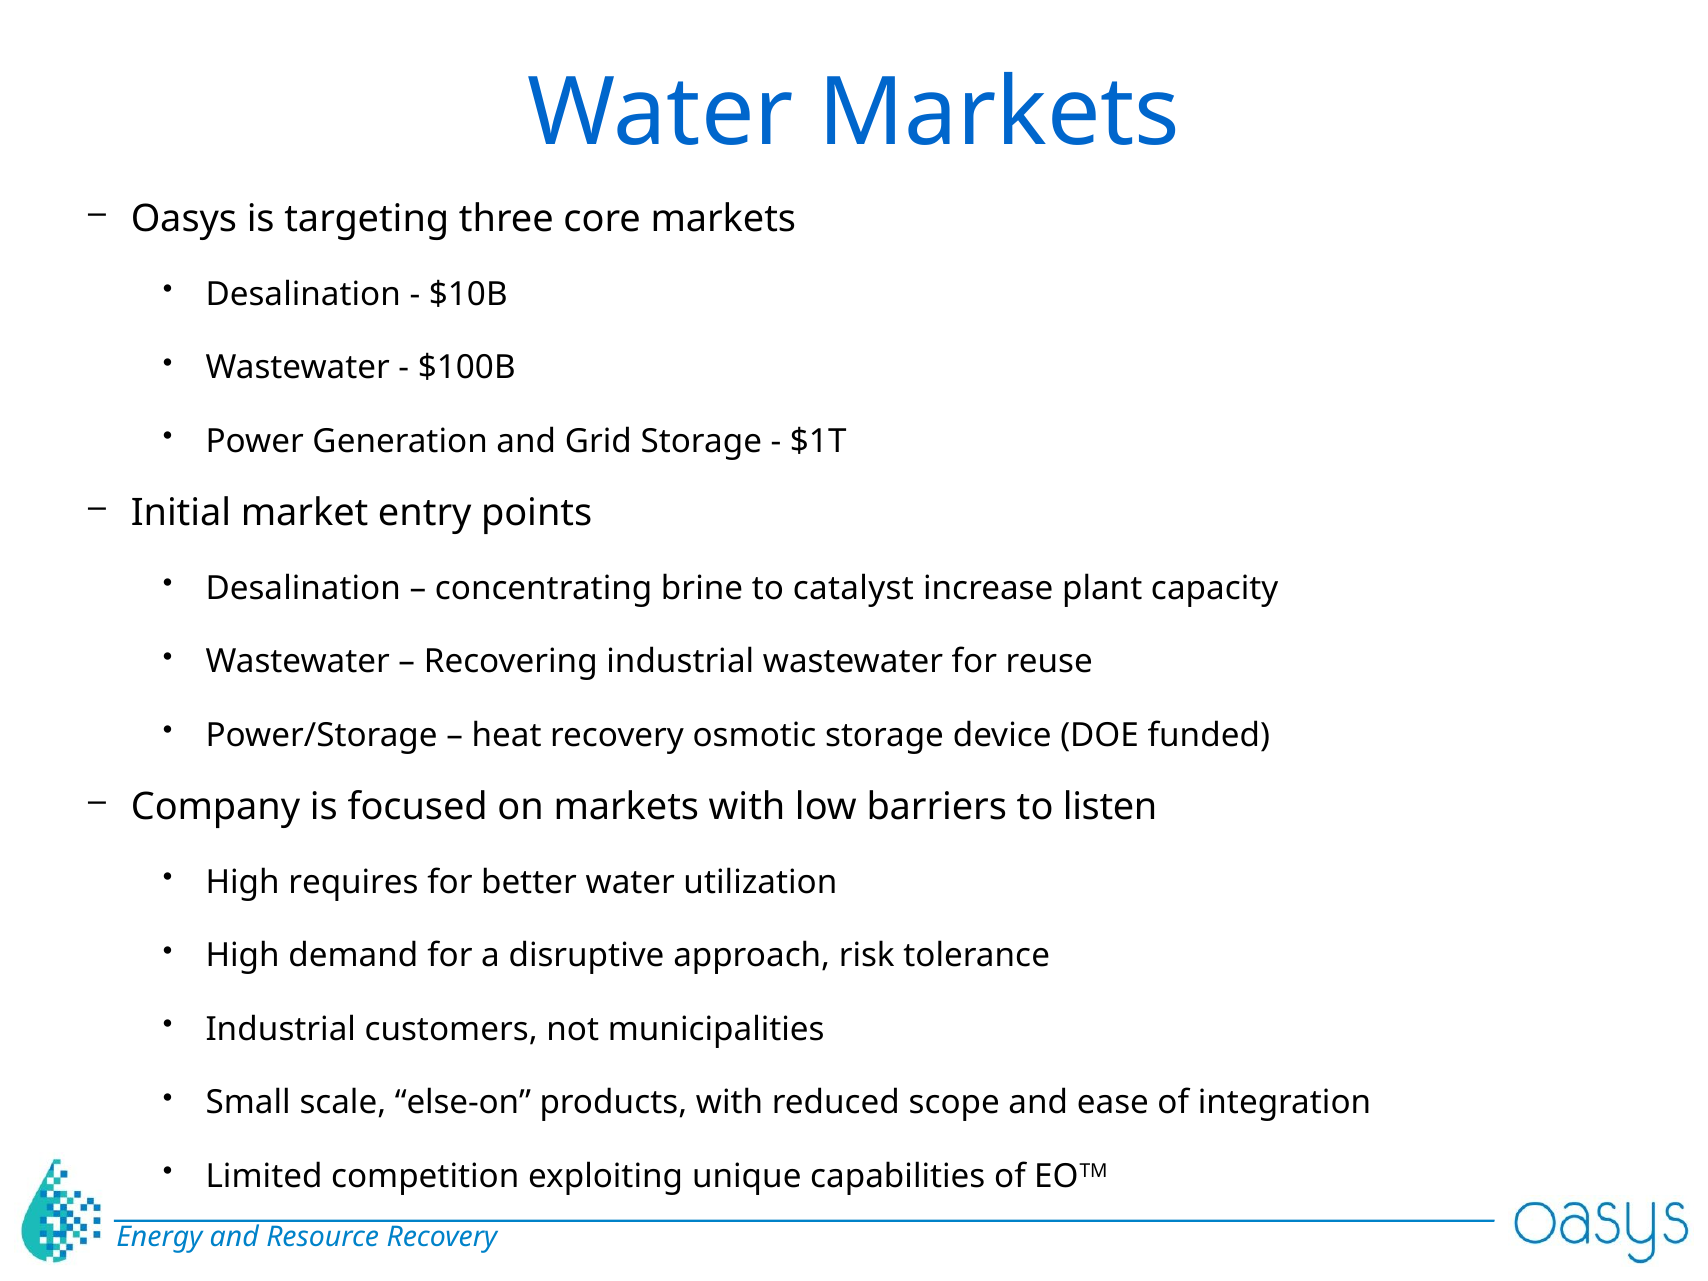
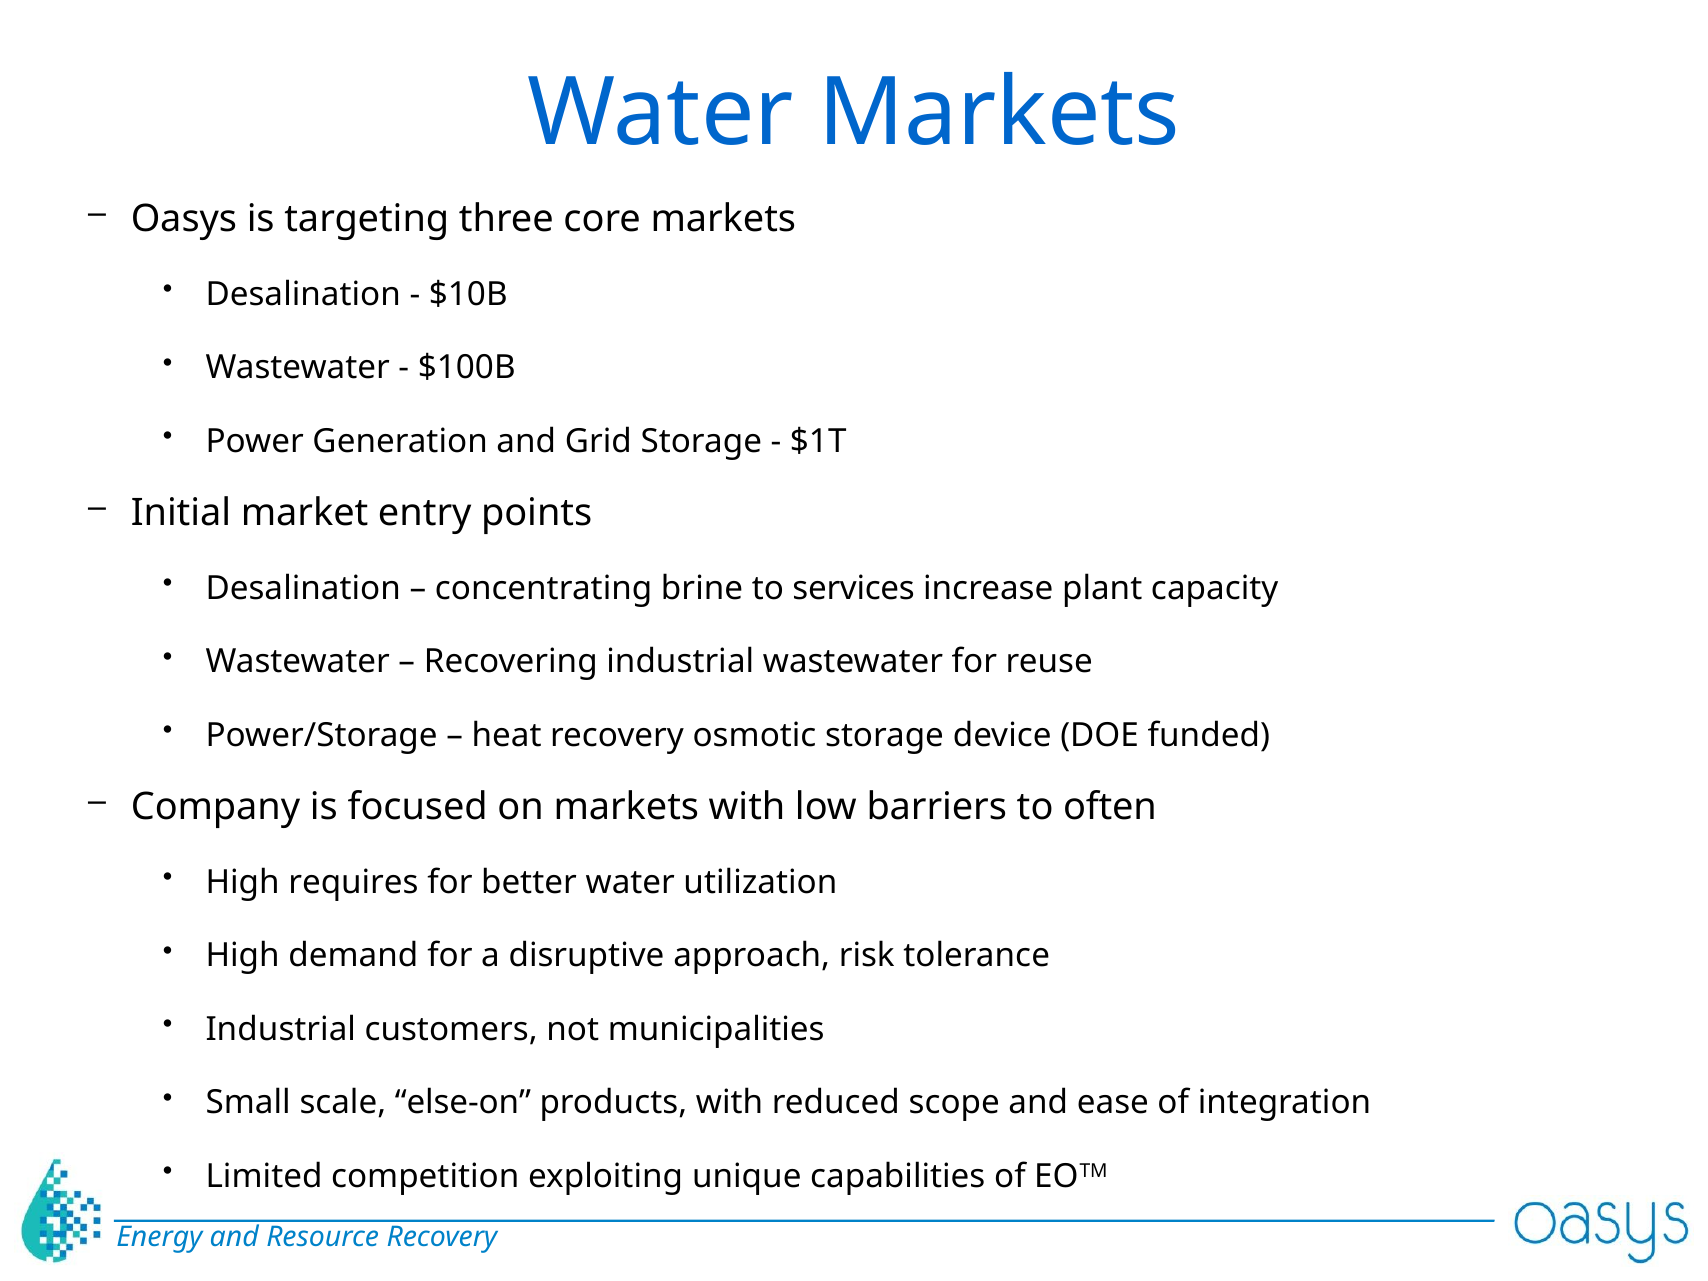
catalyst: catalyst -> services
listen: listen -> often
